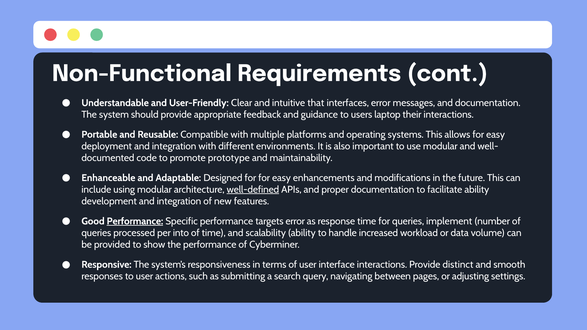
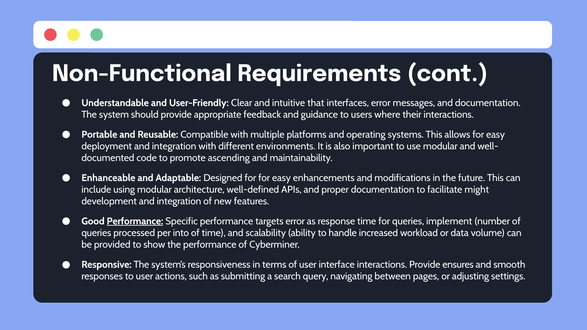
laptop: laptop -> where
prototype: prototype -> ascending
well-defined underline: present -> none
facilitate ability: ability -> might
distinct: distinct -> ensures
